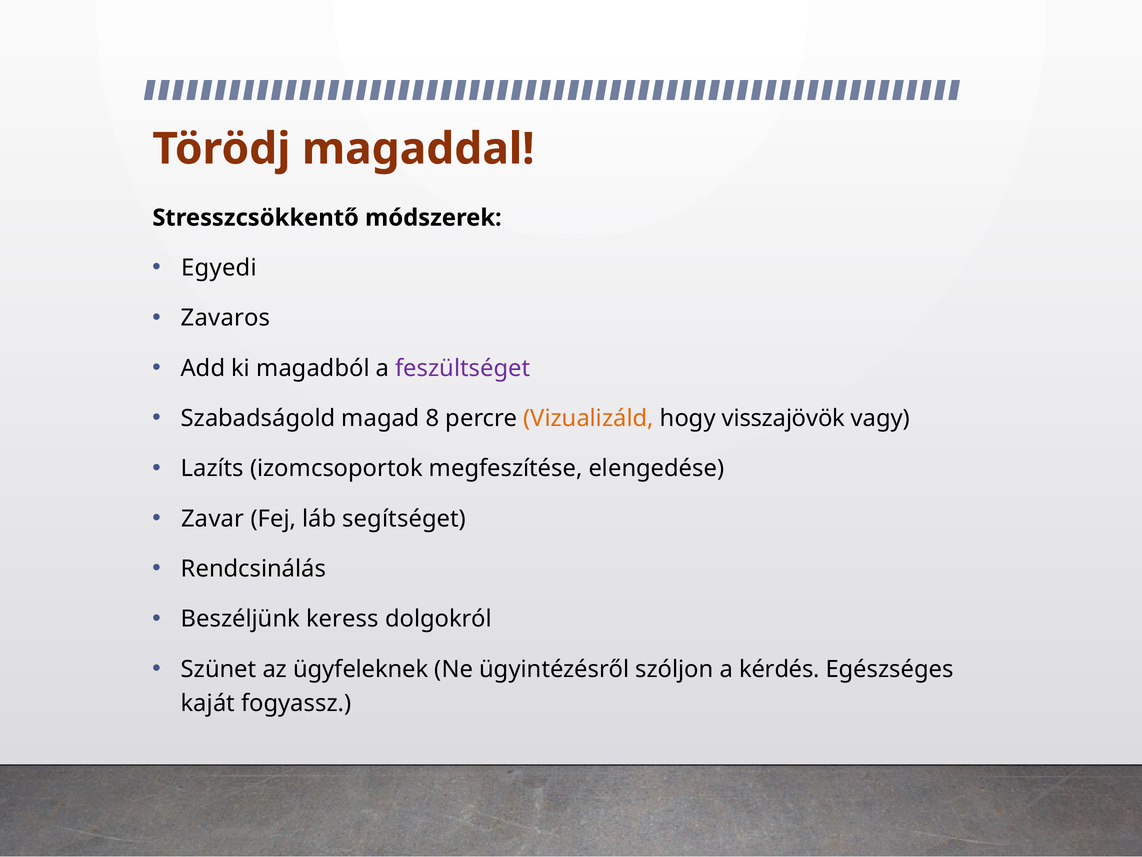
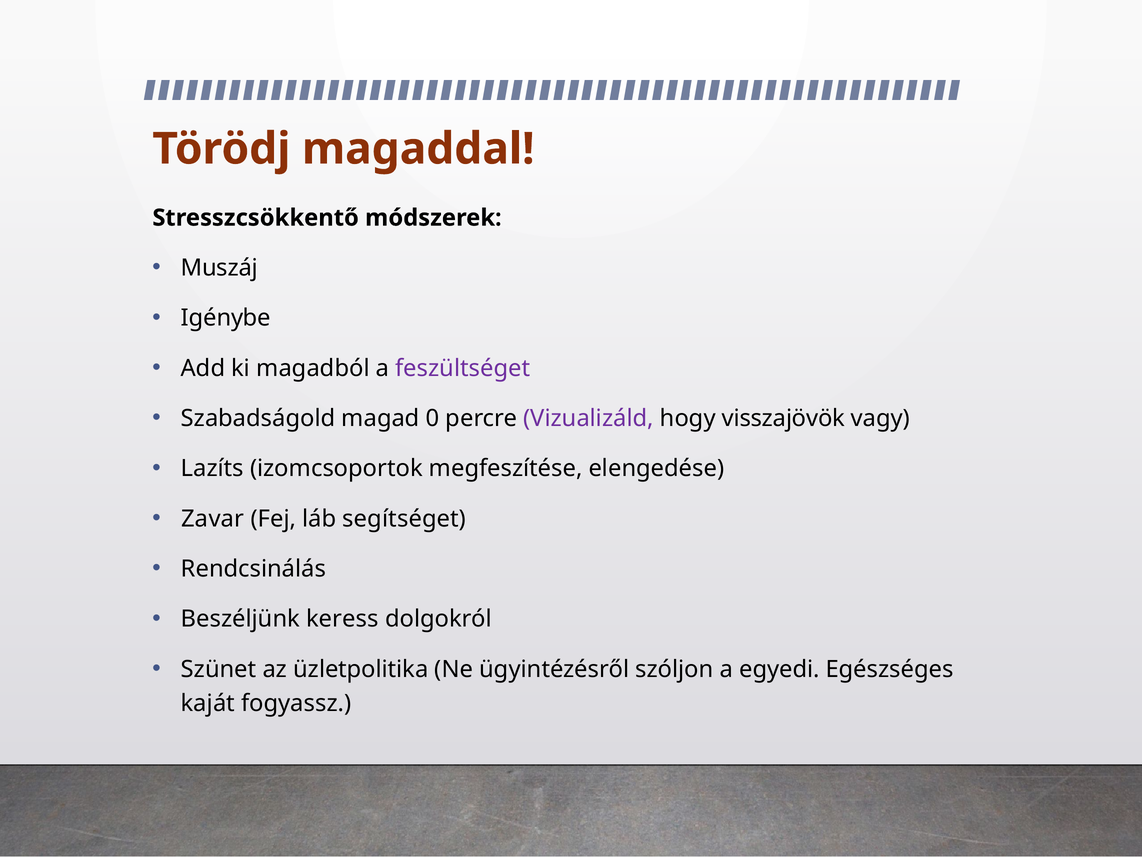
Egyedi: Egyedi -> Muszáj
Zavaros: Zavaros -> Igénybe
8: 8 -> 0
Vizualizáld colour: orange -> purple
ügyfeleknek: ügyfeleknek -> üzletpolitika
kérdés: kérdés -> egyedi
